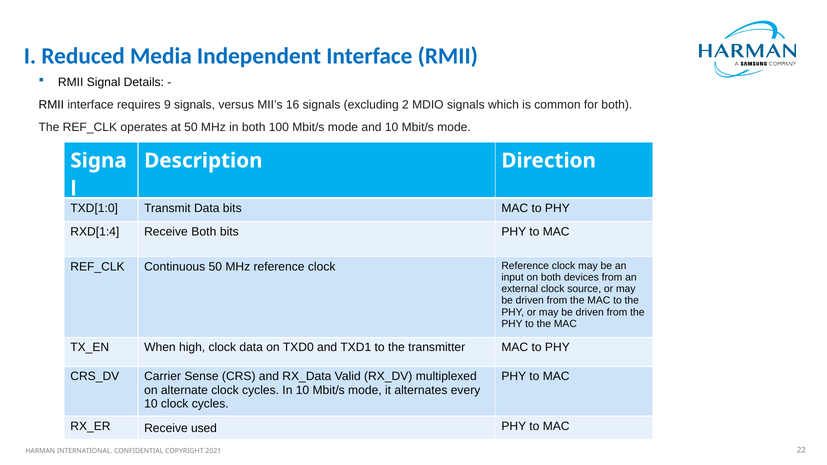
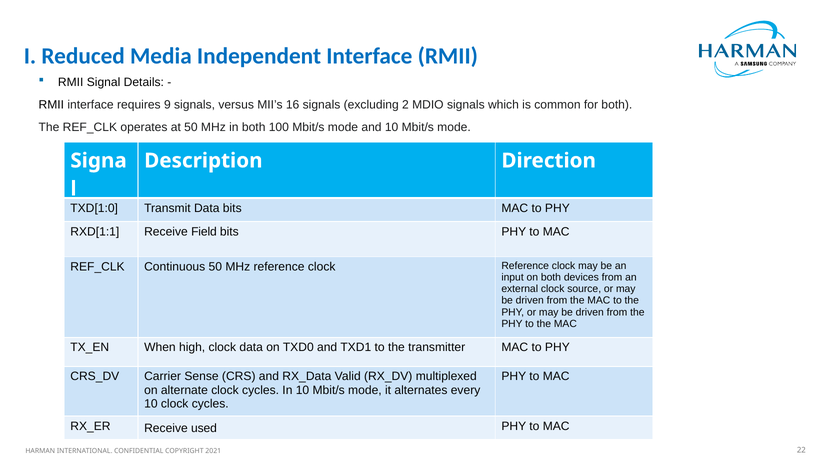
RXD[1:4: RXD[1:4 -> RXD[1:1
Receive Both: Both -> Field
